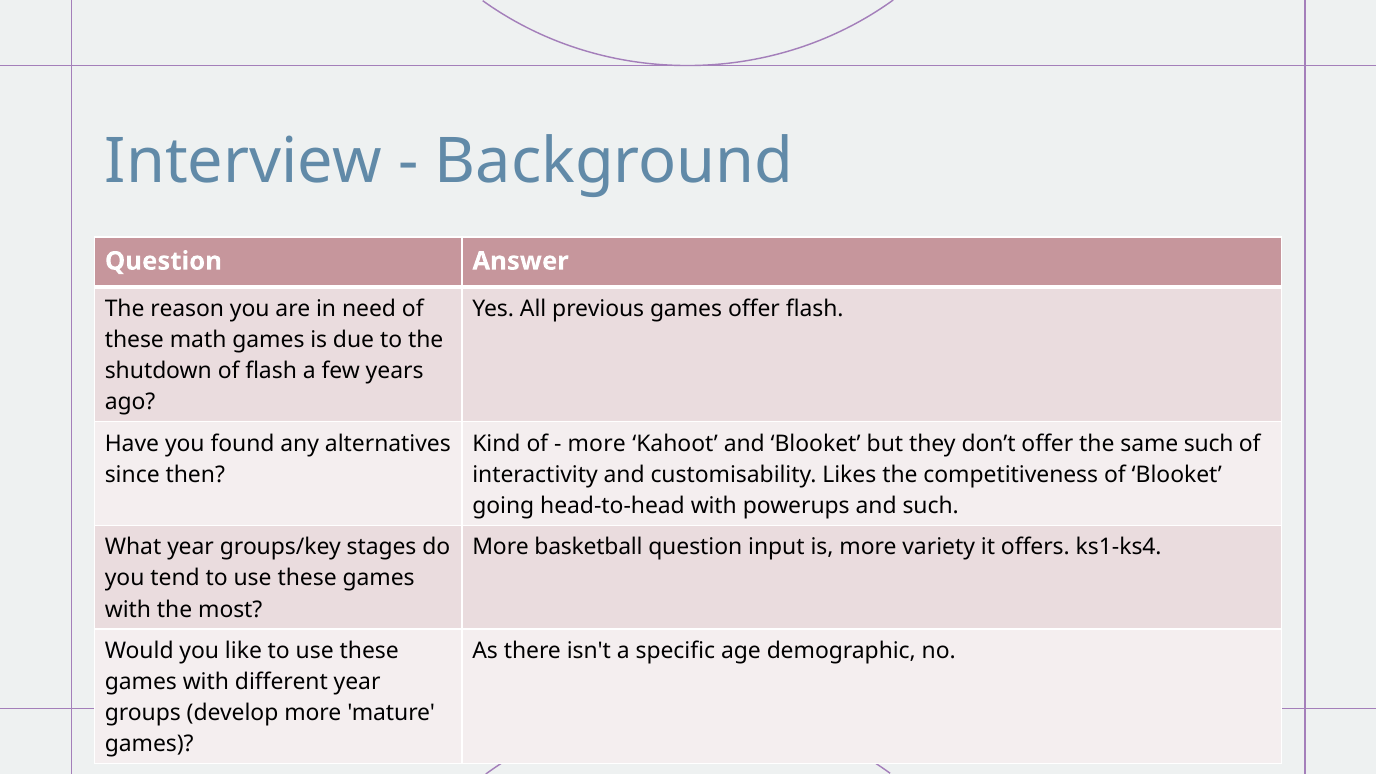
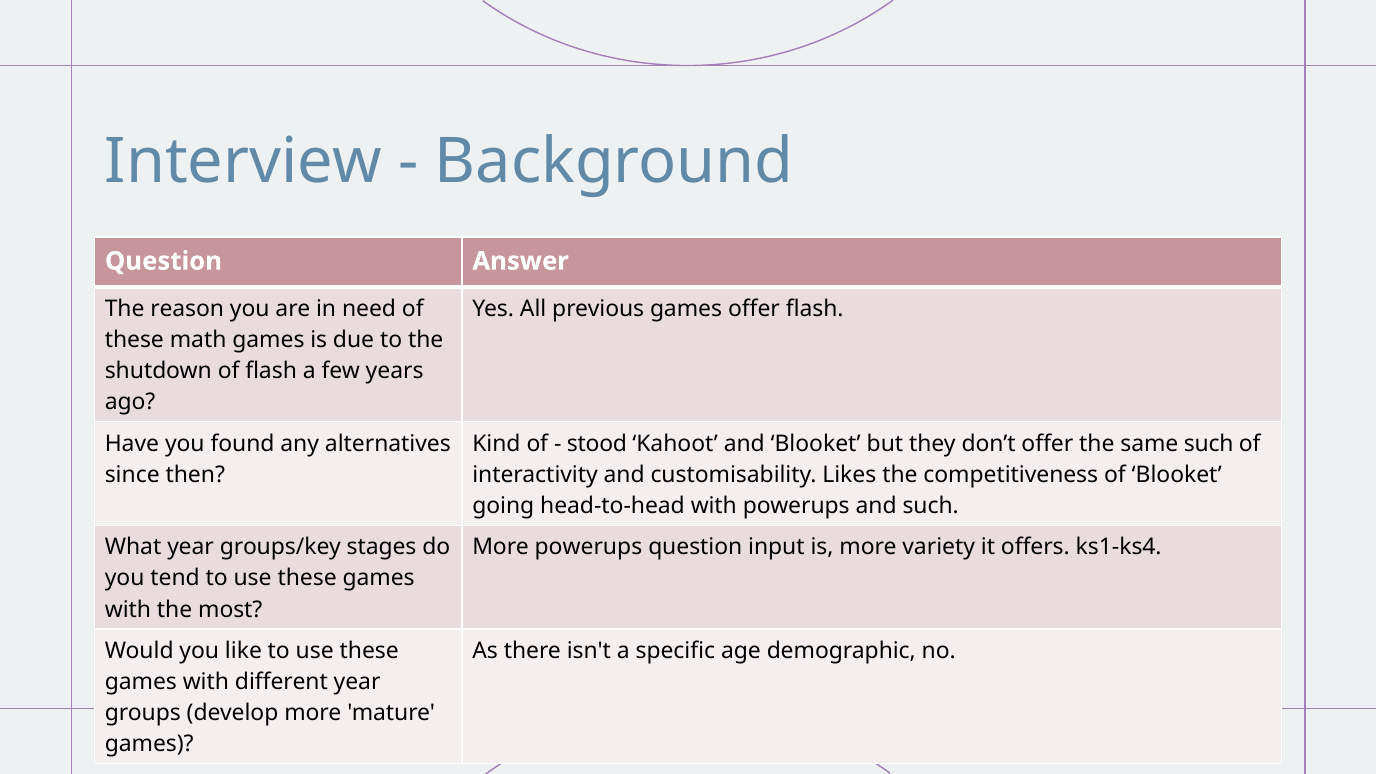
more at (597, 443): more -> stood
More basketball: basketball -> powerups
